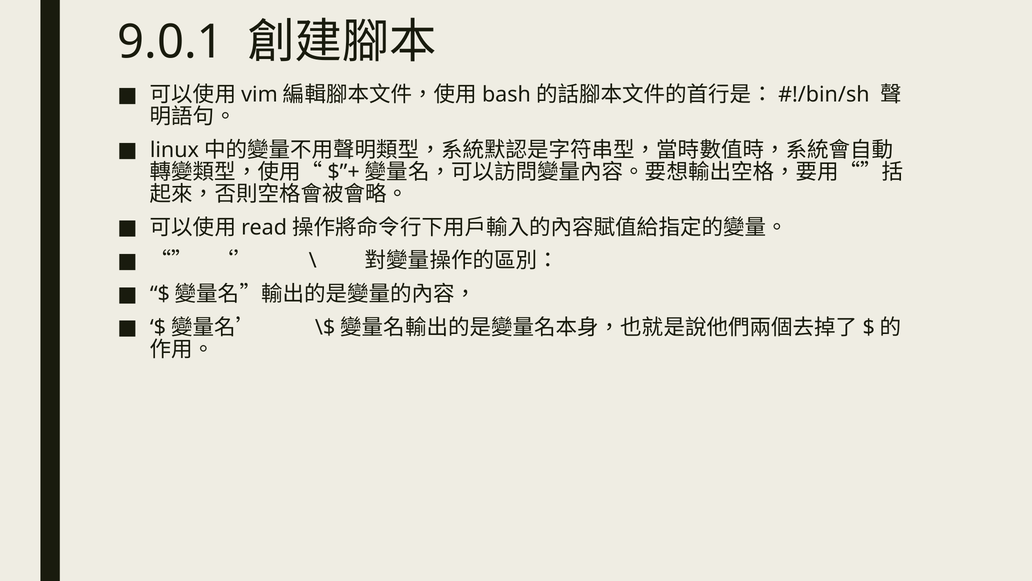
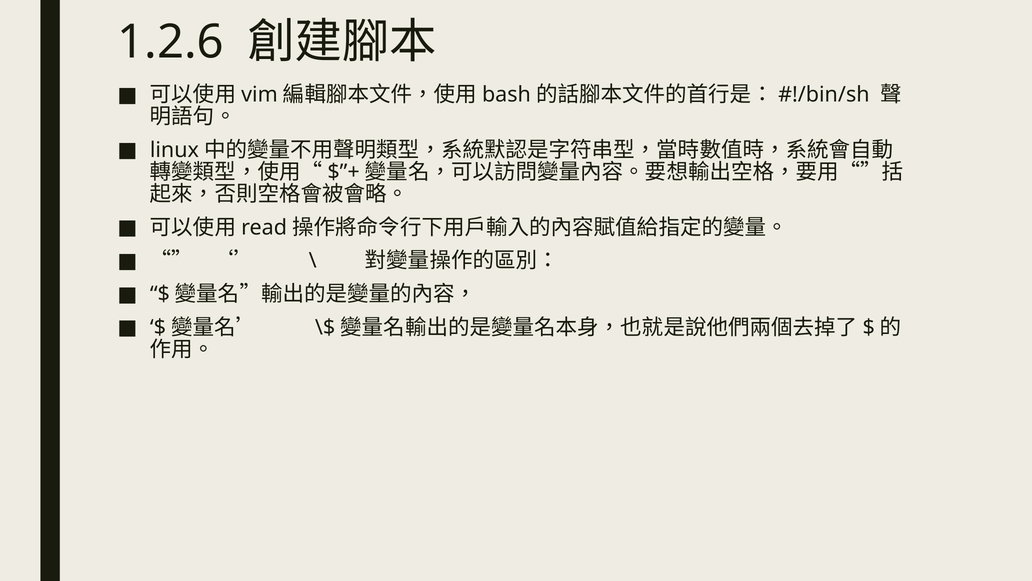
9.0.1: 9.0.1 -> 1.2.6
